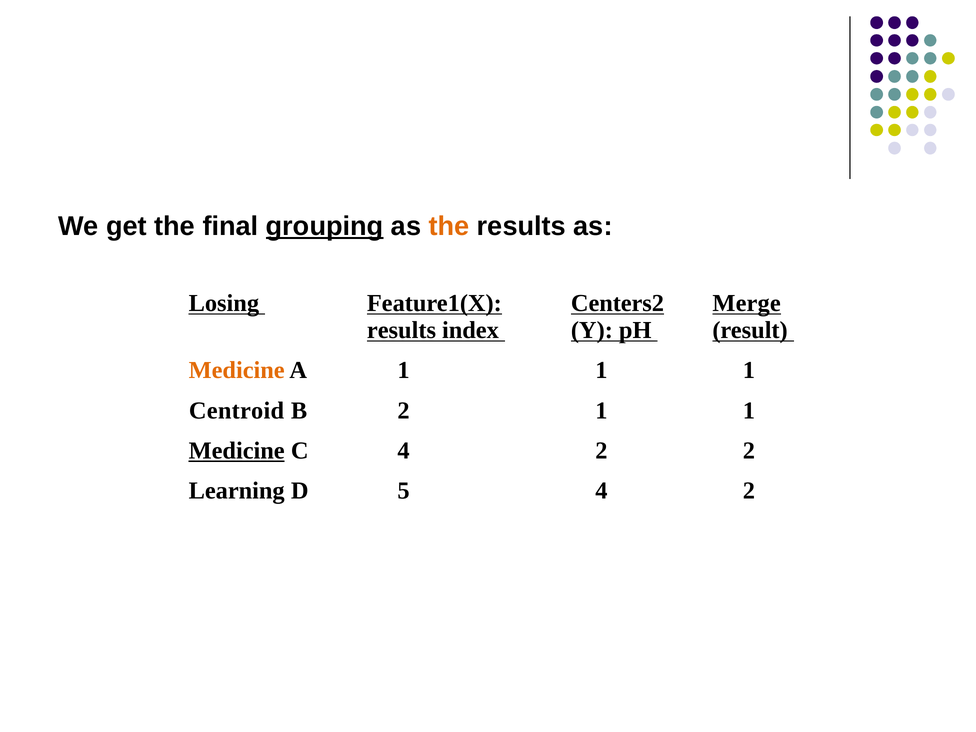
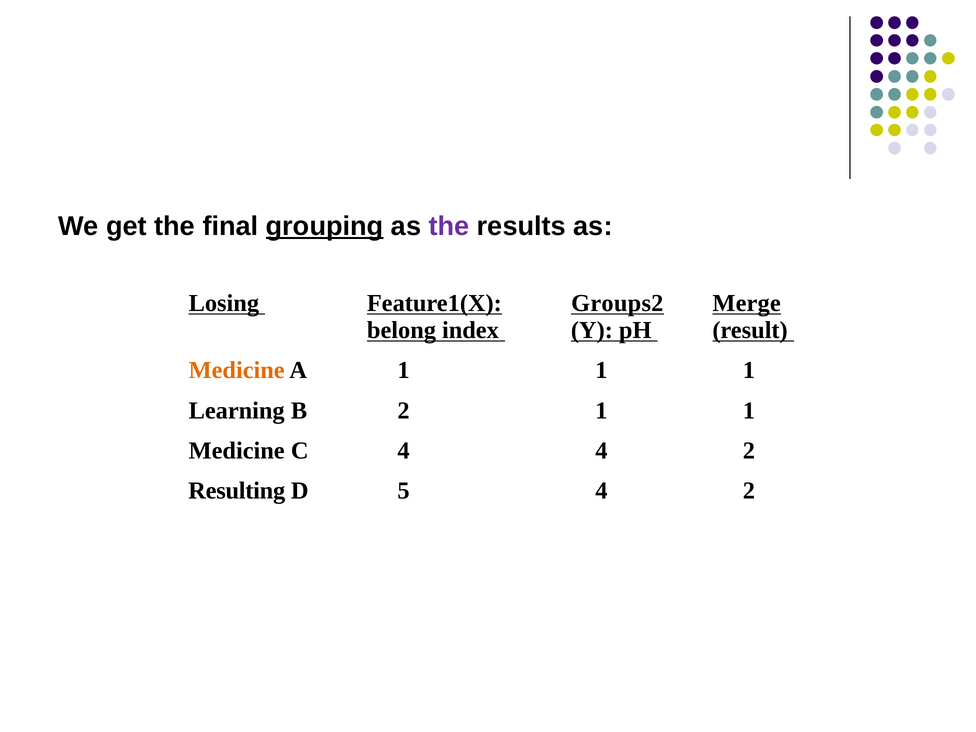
the at (449, 226) colour: orange -> purple
Centers2: Centers2 -> Groups2
results at (402, 330): results -> belong
Centroid: Centroid -> Learning
Medicine at (237, 451) underline: present -> none
C 4 2: 2 -> 4
Learning: Learning -> Resulting
